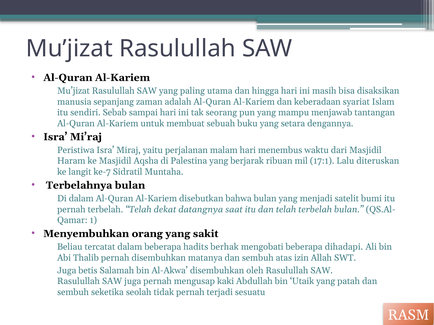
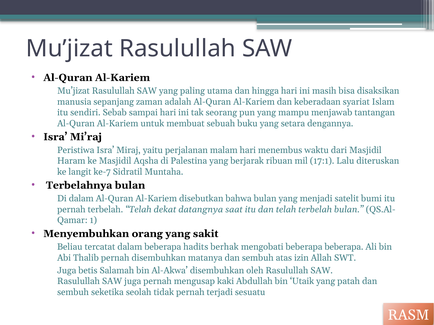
beberapa dihadapi: dihadapi -> beberapa
